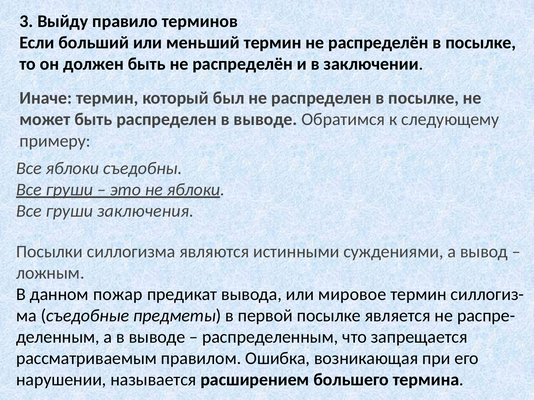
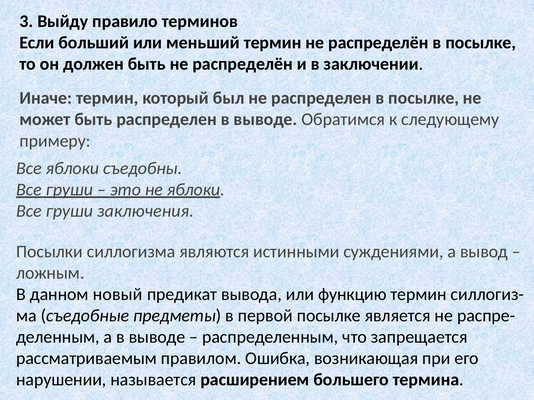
пожар: пожар -> новый
мировое: мировое -> функцию
